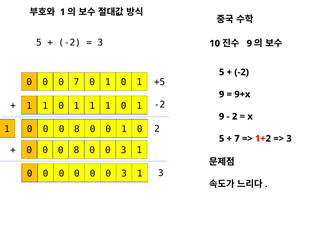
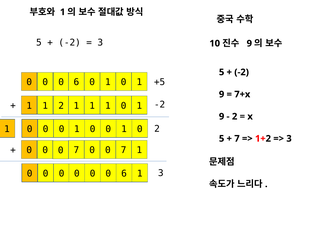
7 at (76, 82): 7 -> 6
9+x: 9+x -> 7+x
0 at (61, 106): 0 -> 2
8 at (77, 129): 8 -> 1
8 at (76, 151): 8 -> 7
3 at (124, 151): 3 -> 7
3 at (124, 174): 3 -> 6
